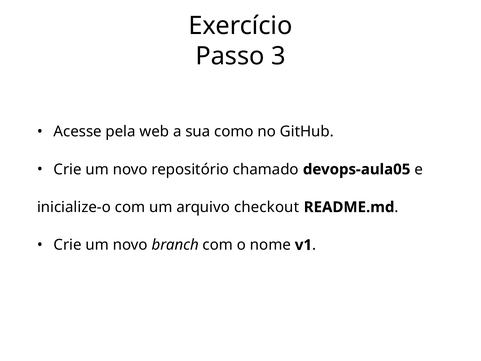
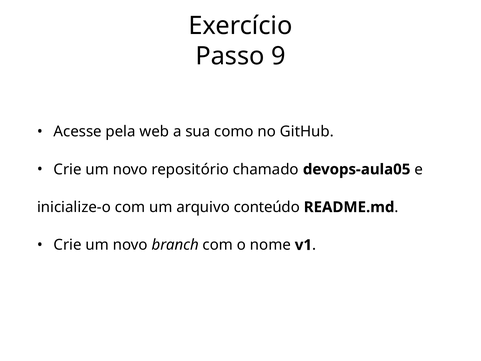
3: 3 -> 9
checkout: checkout -> conteúdo
